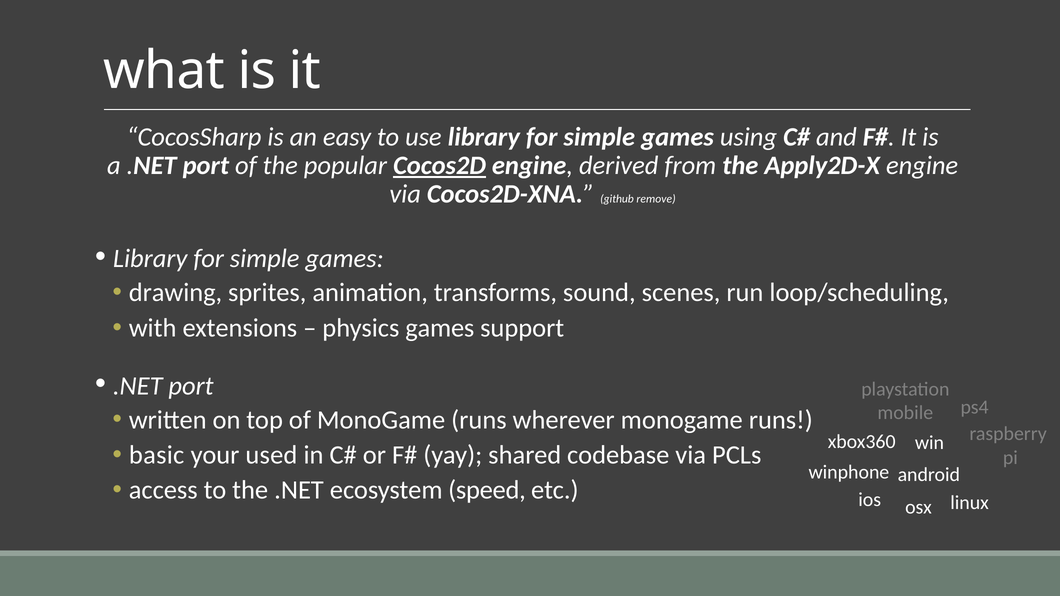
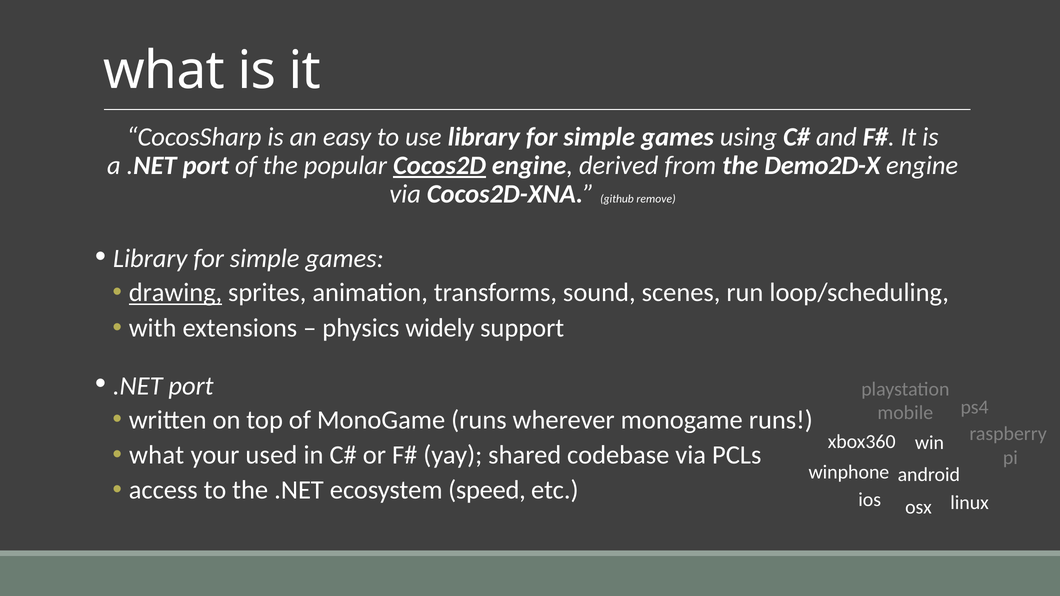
Apply2D-X: Apply2D-X -> Demo2D-X
drawing underline: none -> present
physics games: games -> widely
basic at (157, 455): basic -> what
